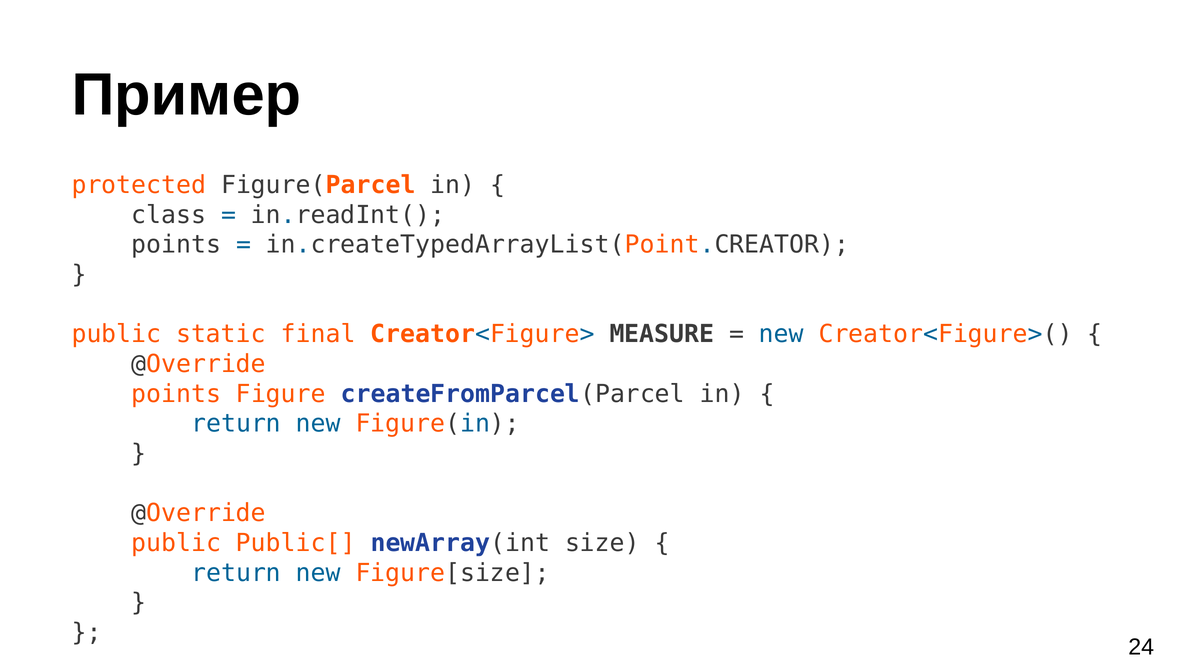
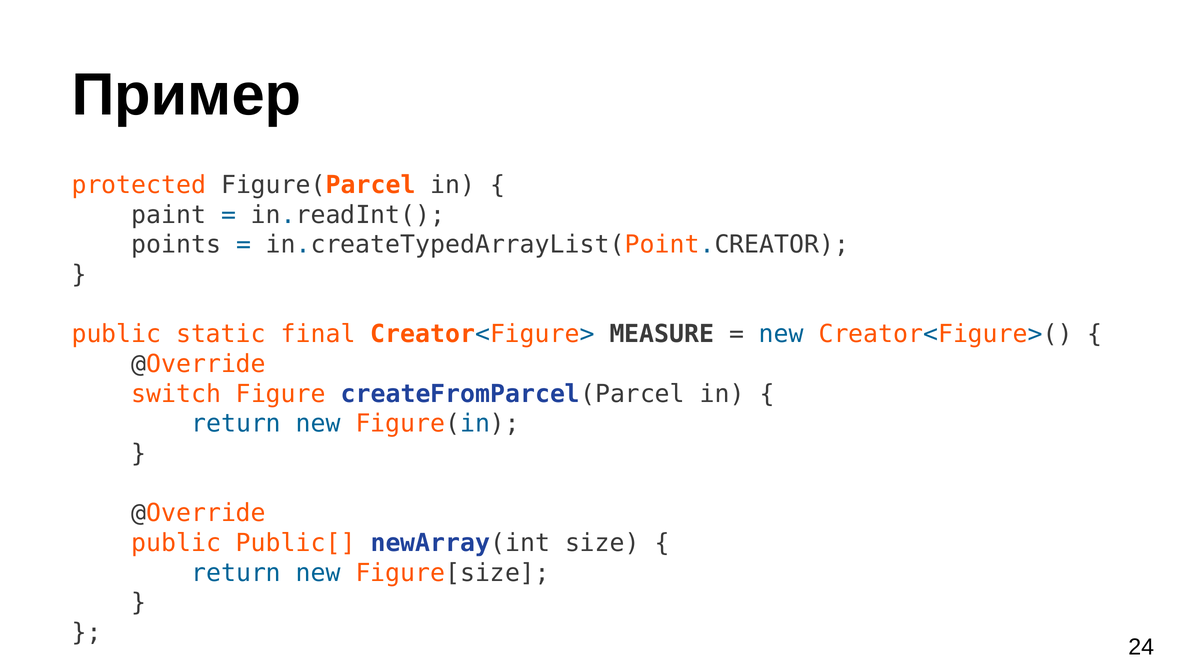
class: class -> paint
points at (176, 394): points -> switch
